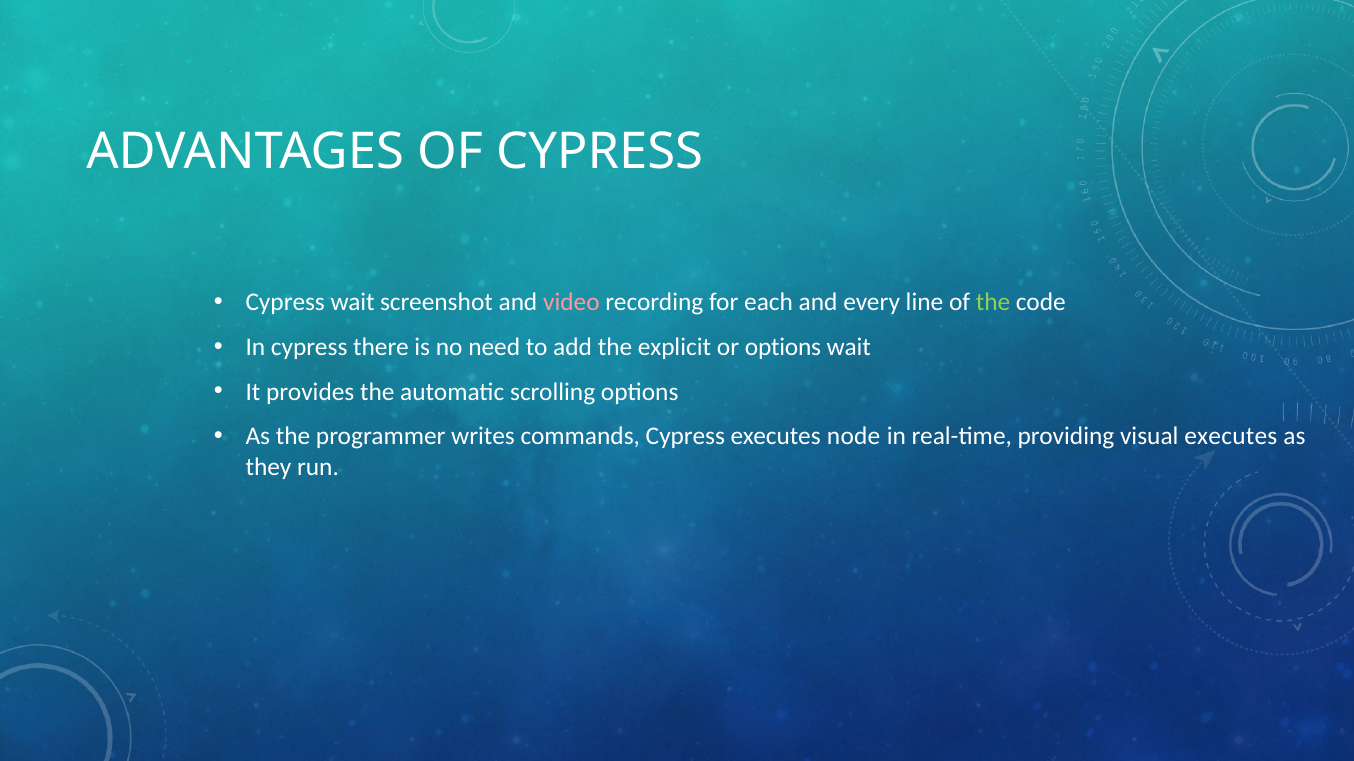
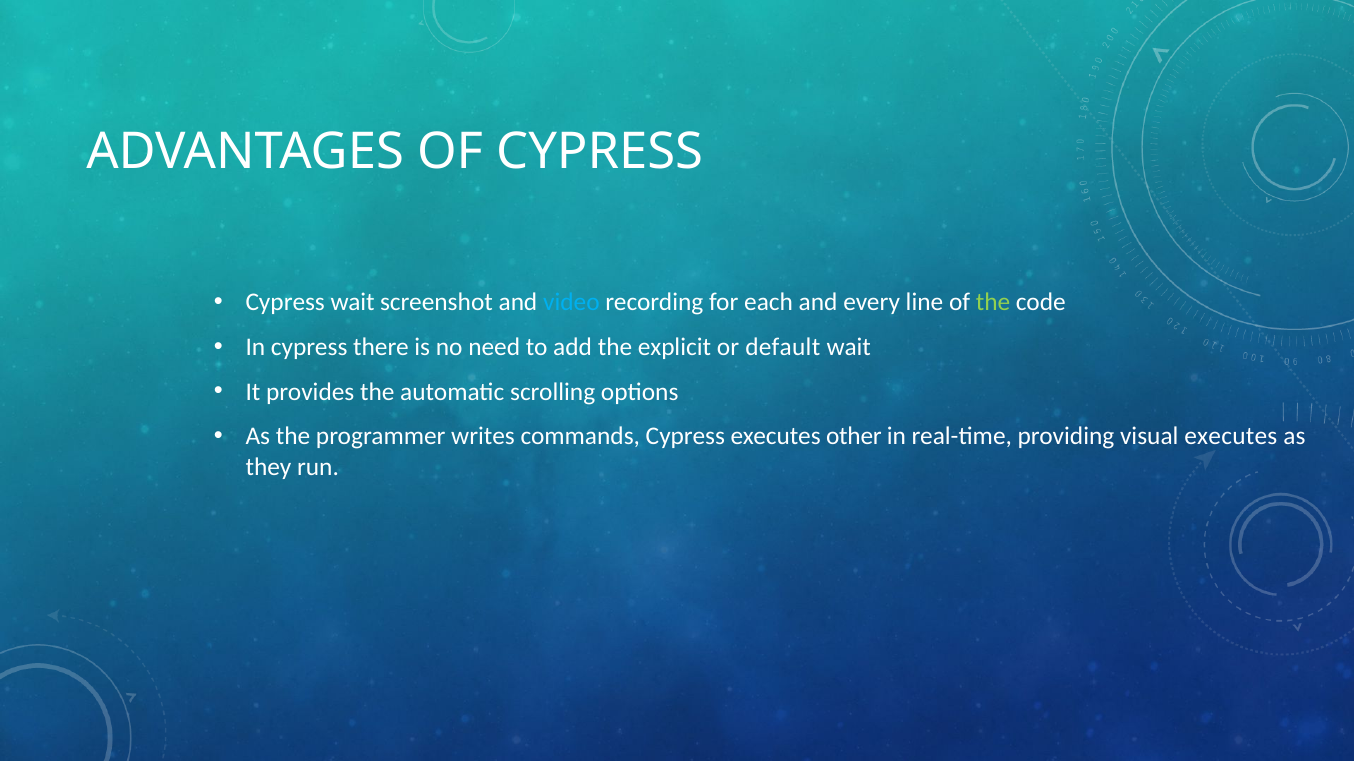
video colour: pink -> light blue
or options: options -> default
node: node -> other
